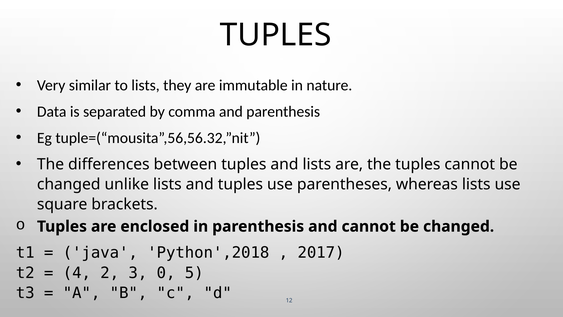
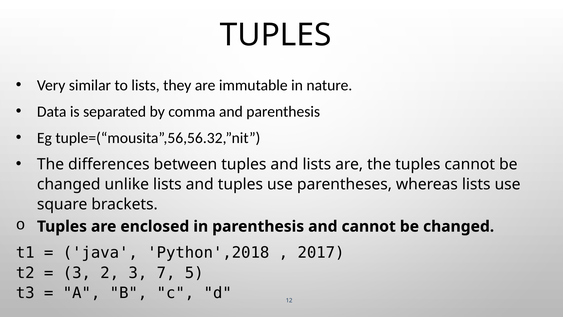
4 at (77, 273): 4 -> 3
0: 0 -> 7
